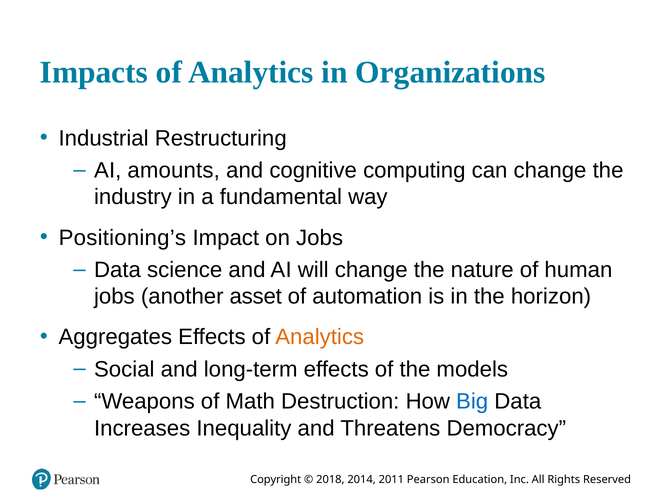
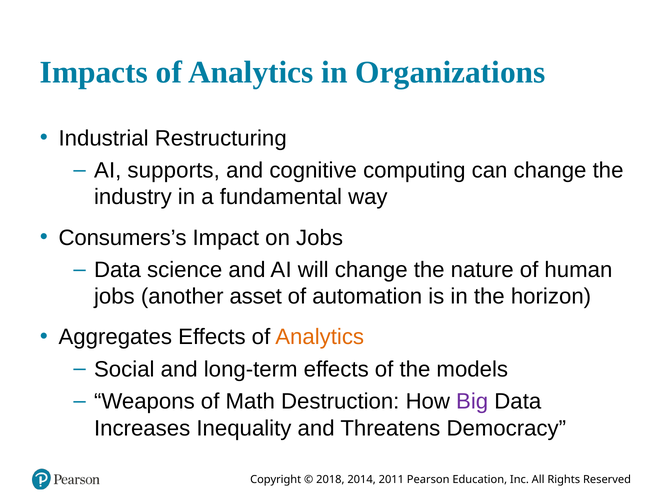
amounts: amounts -> supports
Positioning’s: Positioning’s -> Consumers’s
Big colour: blue -> purple
